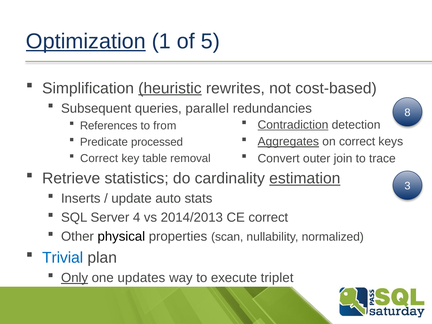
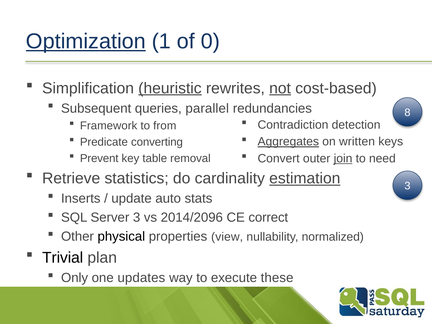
5: 5 -> 0
not underline: none -> present
Contradiction underline: present -> none
References: References -> Framework
on correct: correct -> written
processed: processed -> converting
join underline: none -> present
trace: trace -> need
Correct at (99, 158): Correct -> Prevent
Server 4: 4 -> 3
2014/2013: 2014/2013 -> 2014/2096
scan: scan -> view
Trivial colour: blue -> black
Only underline: present -> none
triplet: triplet -> these
